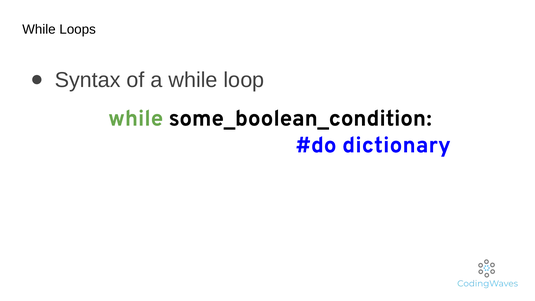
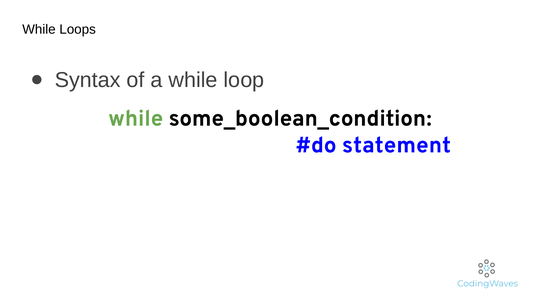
dictionary: dictionary -> statement
